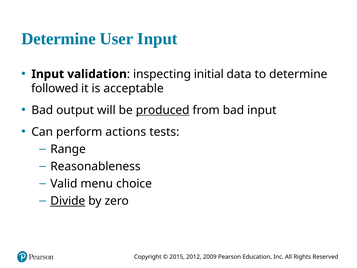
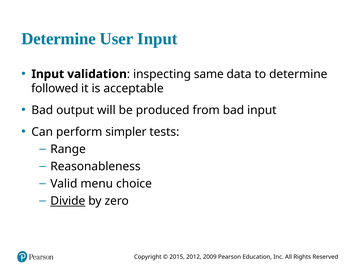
initial: initial -> same
produced underline: present -> none
actions: actions -> simpler
